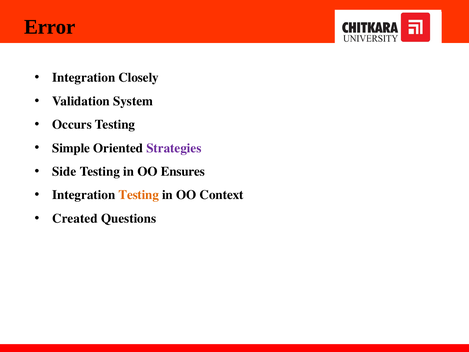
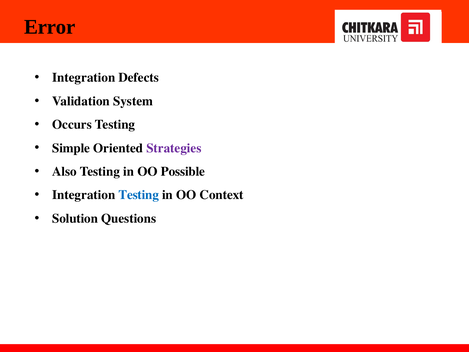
Closely: Closely -> Defects
Side: Side -> Also
Ensures: Ensures -> Possible
Testing at (139, 195) colour: orange -> blue
Created: Created -> Solution
